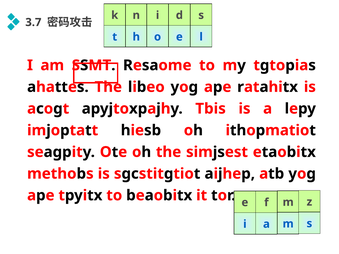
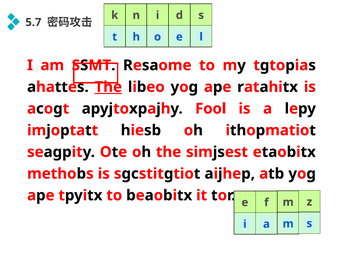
3.7: 3.7 -> 5.7
The at (108, 87) underline: none -> present
Tbis: Tbis -> Fool
